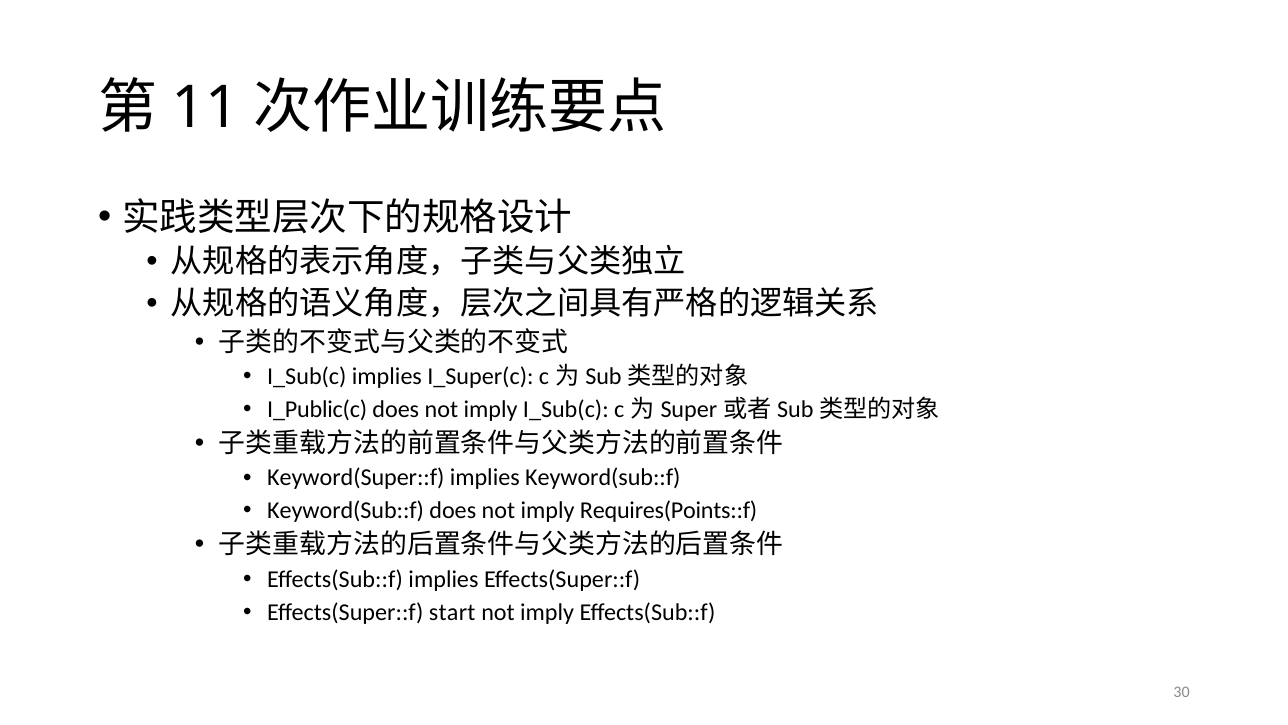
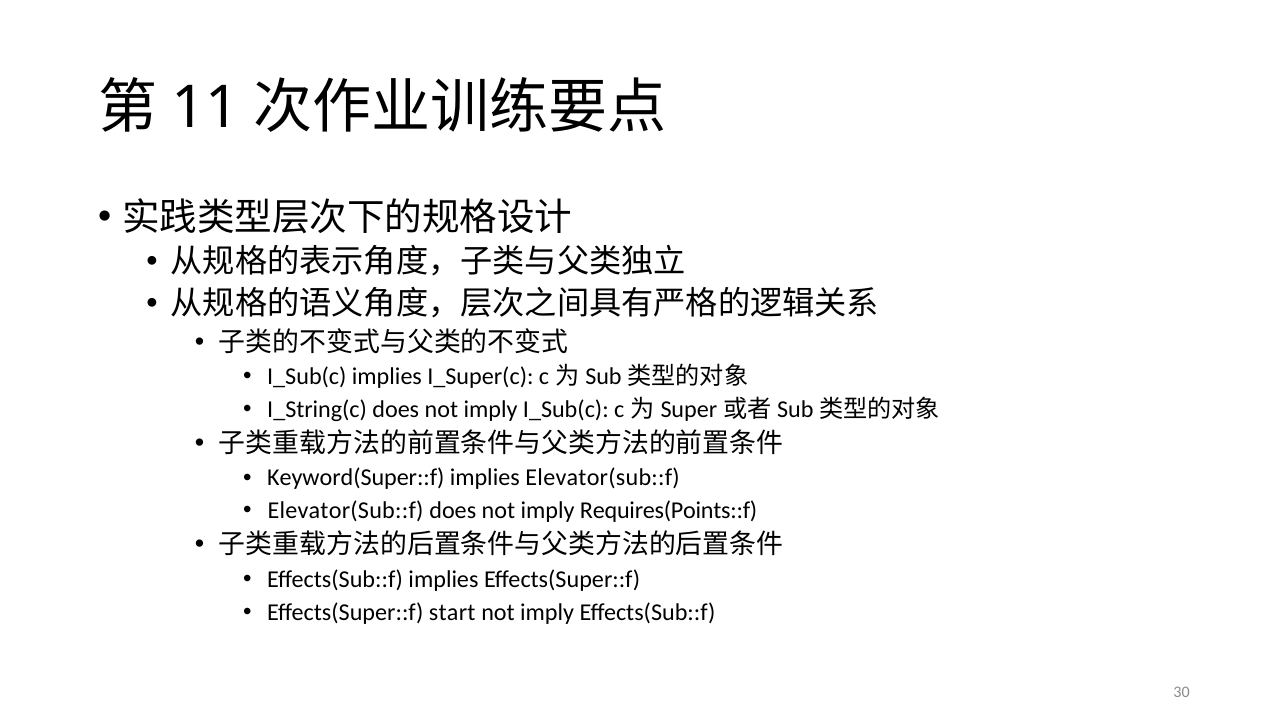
I_Public(c: I_Public(c -> I_String(c
implies Keyword(sub::f: Keyword(sub::f -> Elevator(sub::f
Keyword(Sub::f at (346, 510): Keyword(Sub::f -> Elevator(Sub::f
